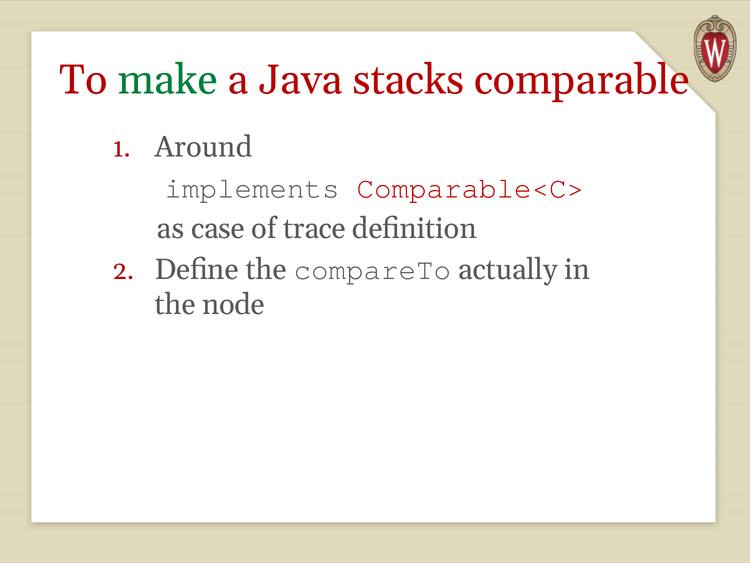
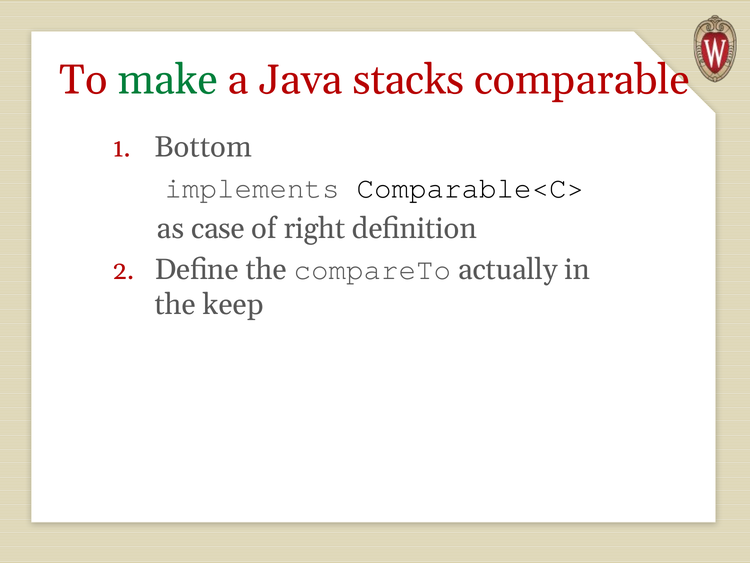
Around: Around -> Bottom
Comparable<C> colour: red -> black
trace: trace -> right
node: node -> keep
